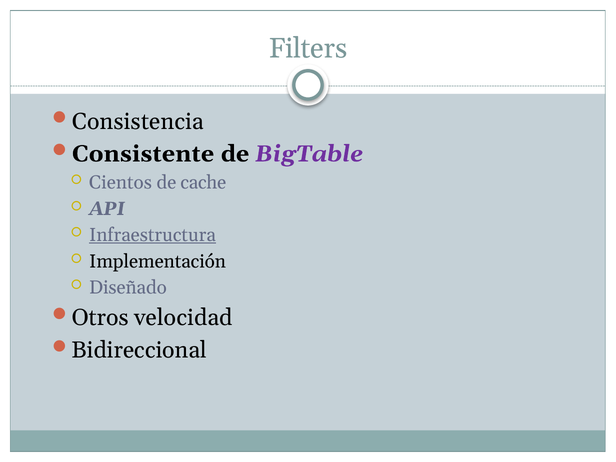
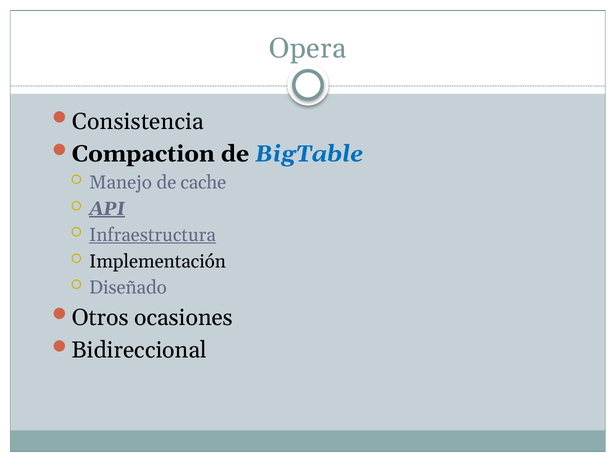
Filters: Filters -> Opera
Consistente: Consistente -> Compaction
BigTable colour: purple -> blue
Cientos: Cientos -> Manejo
API underline: none -> present
velocidad: velocidad -> ocasiones
